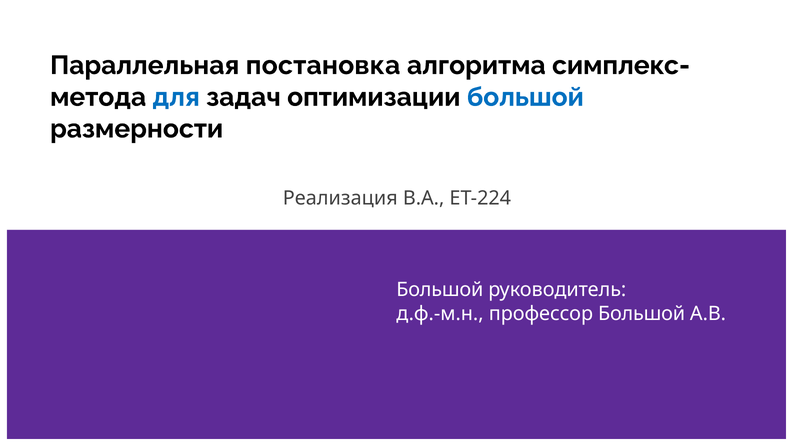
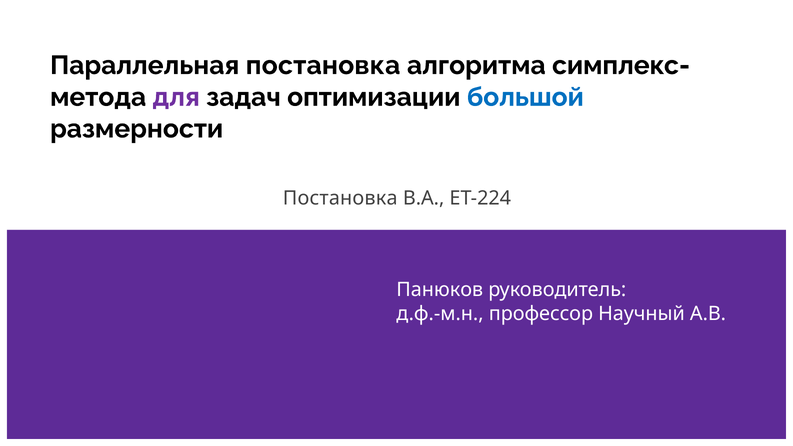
для colour: blue -> purple
Реализация at (340, 198): Реализация -> Постановка
Большой at (440, 290): Большой -> Панюков
профессор Большой: Большой -> Научный
